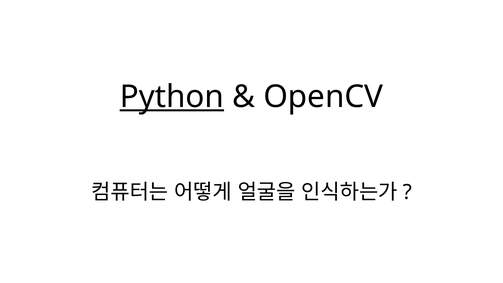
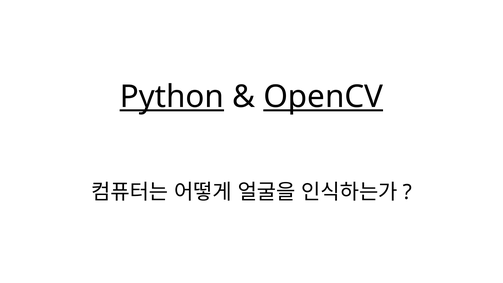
OpenCV underline: none -> present
